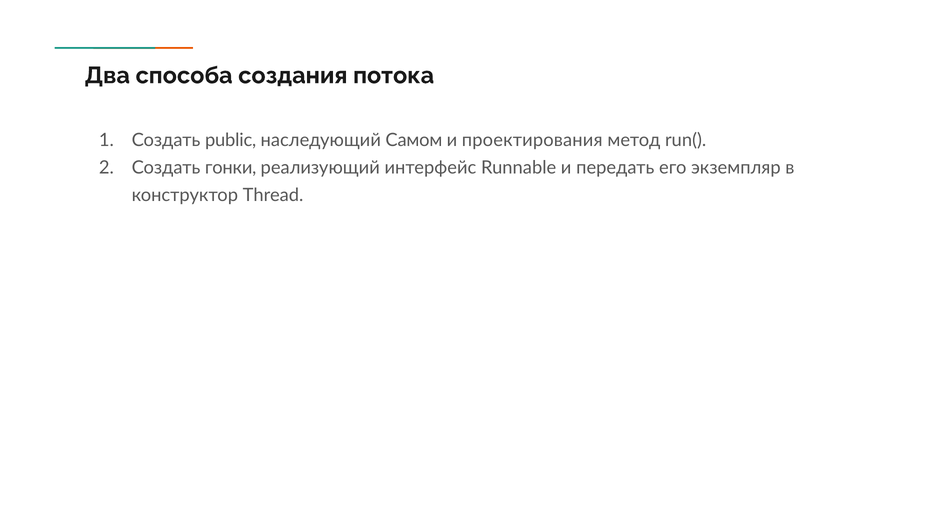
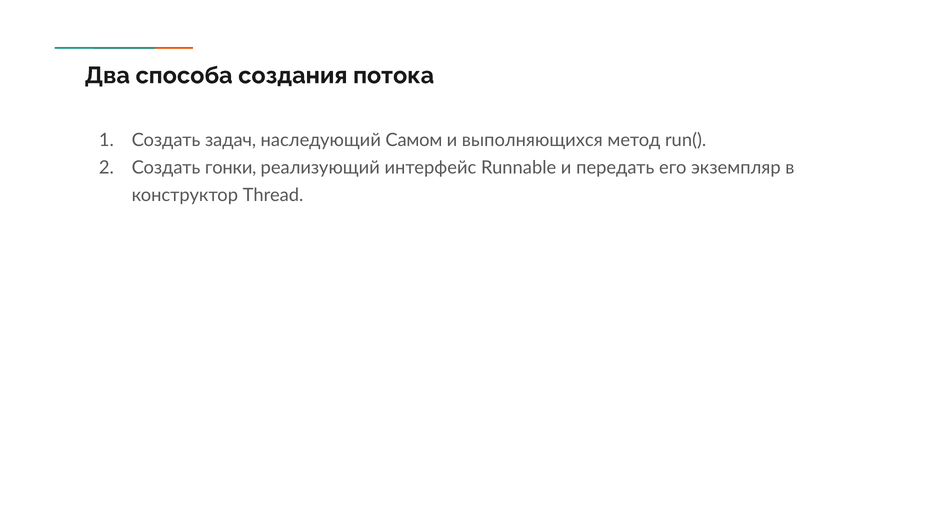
public: public -> задач
проектирования: проектирования -> выполняющихся
